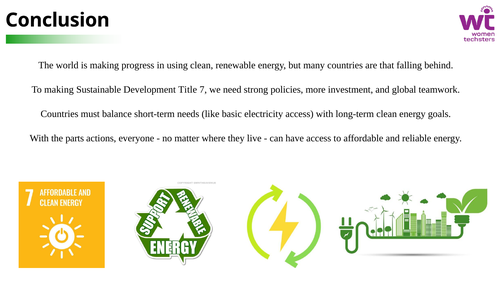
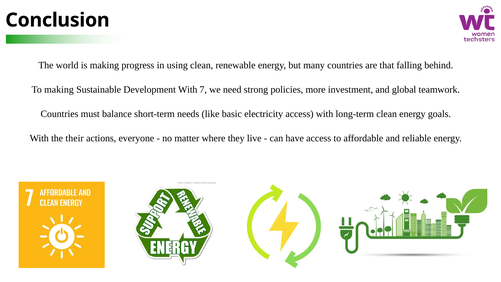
Development Title: Title -> With
parts: parts -> their
